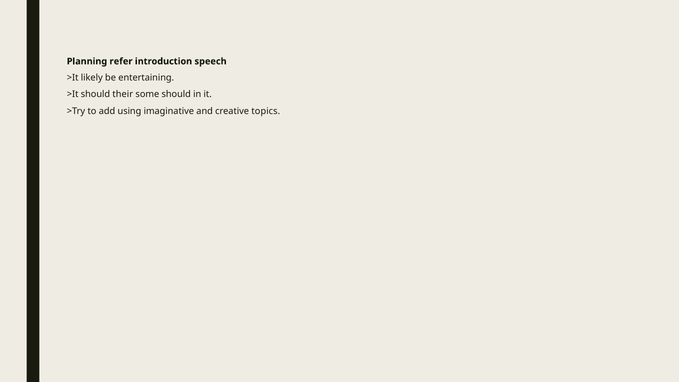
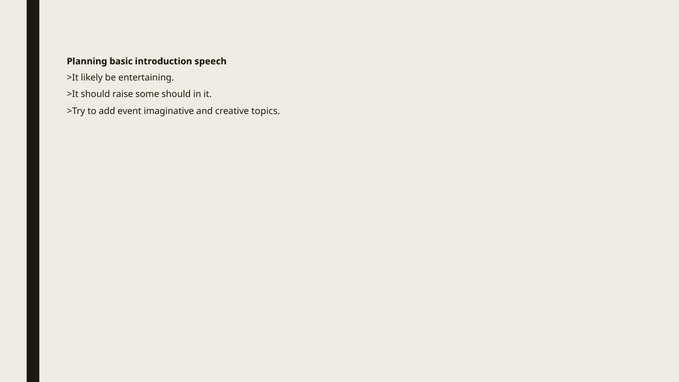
refer: refer -> basic
their: their -> raise
using: using -> event
